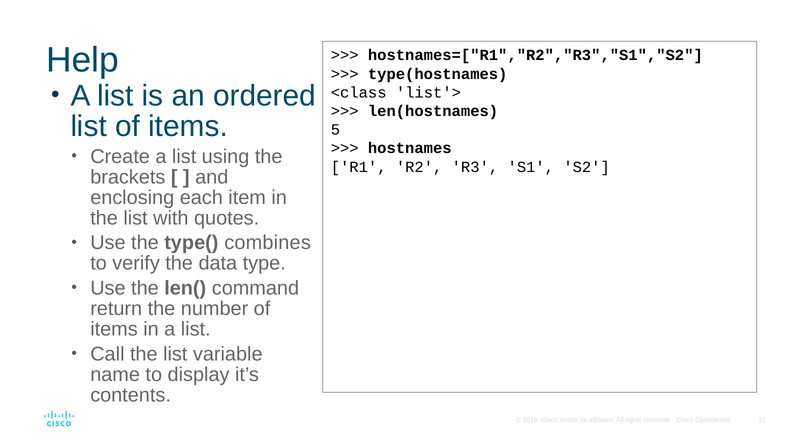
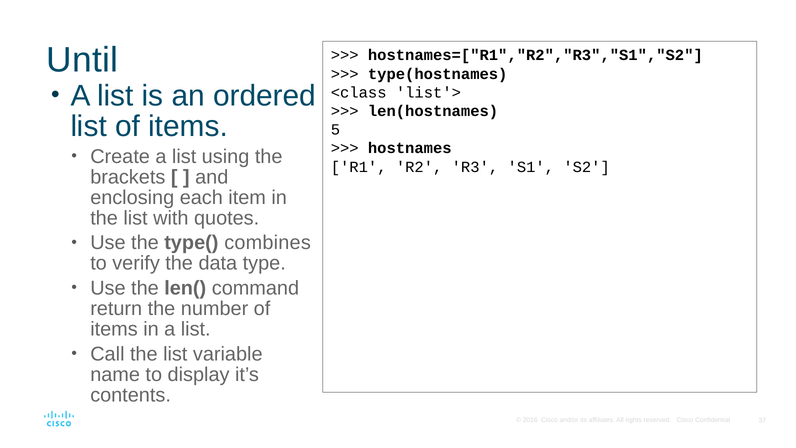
Help: Help -> Until
